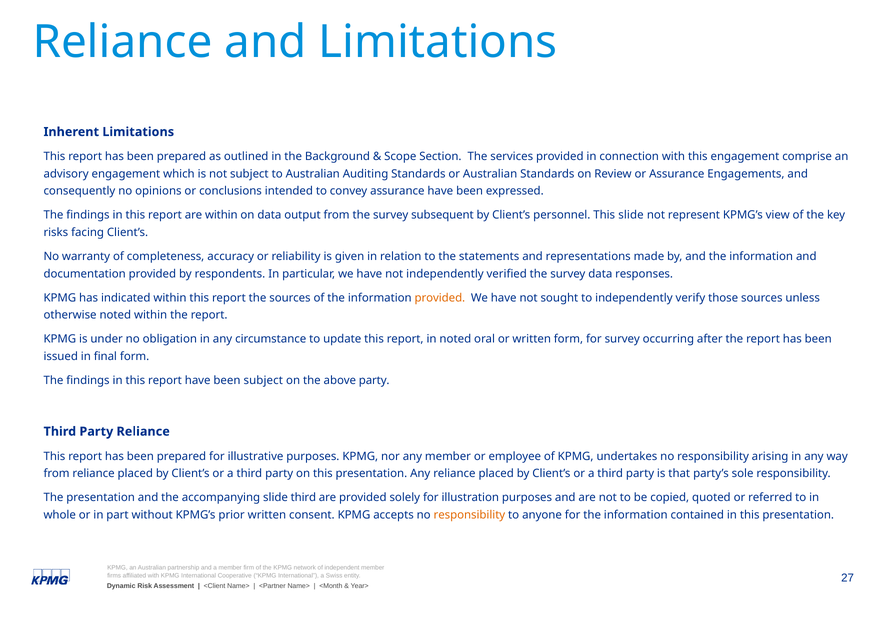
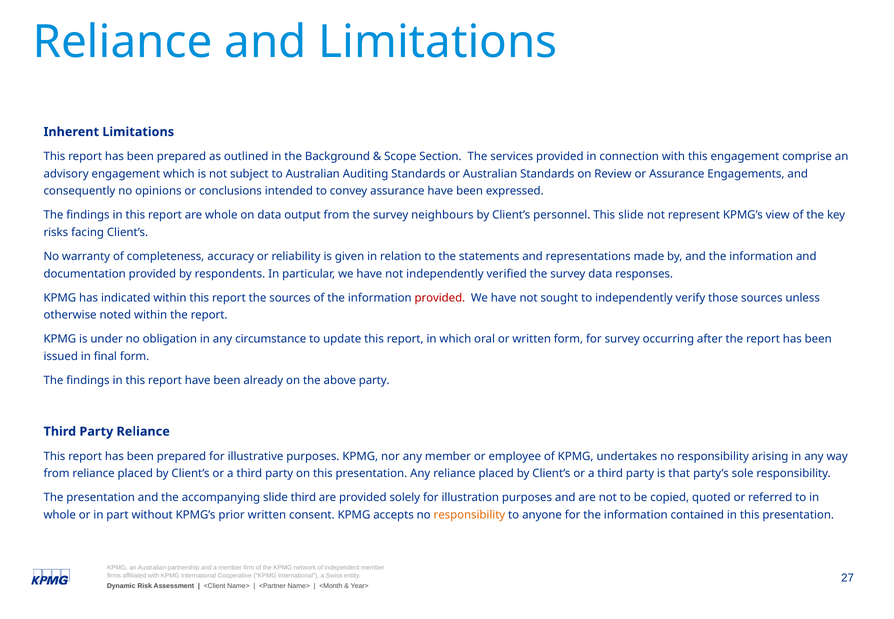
are within: within -> whole
subsequent: subsequent -> neighbours
provided at (440, 298) colour: orange -> red
in noted: noted -> which
been subject: subject -> already
